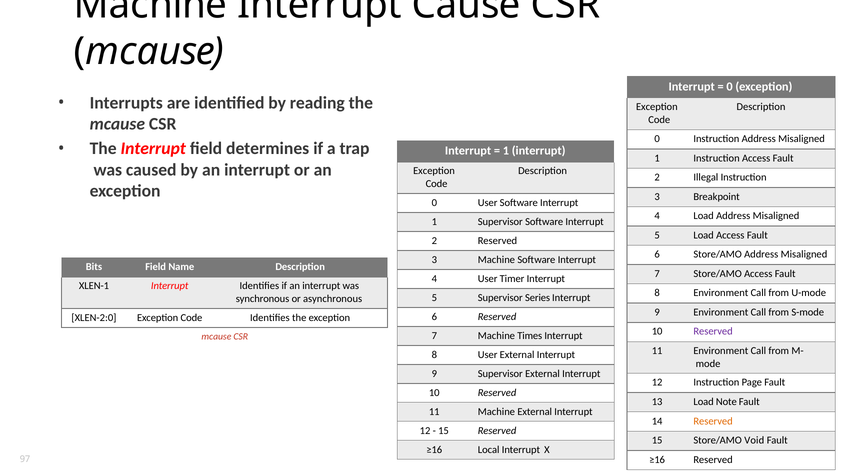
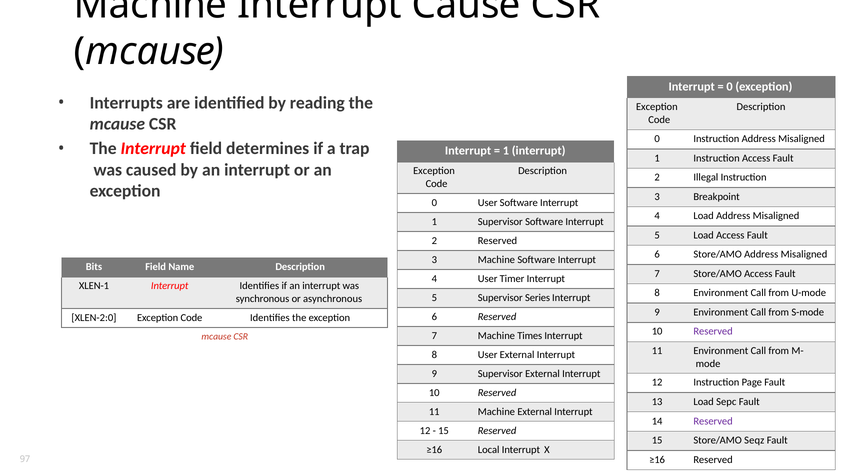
Note: Note -> Sepc
Reserved at (713, 421) colour: orange -> purple
Void: Void -> Seqz
